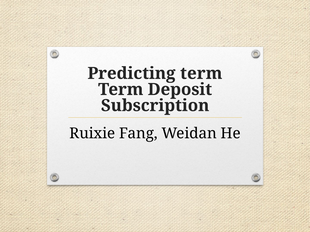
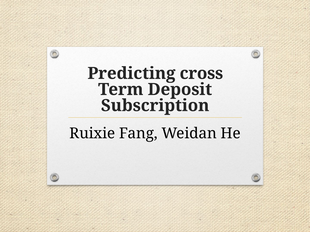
Predicting term: term -> cross
